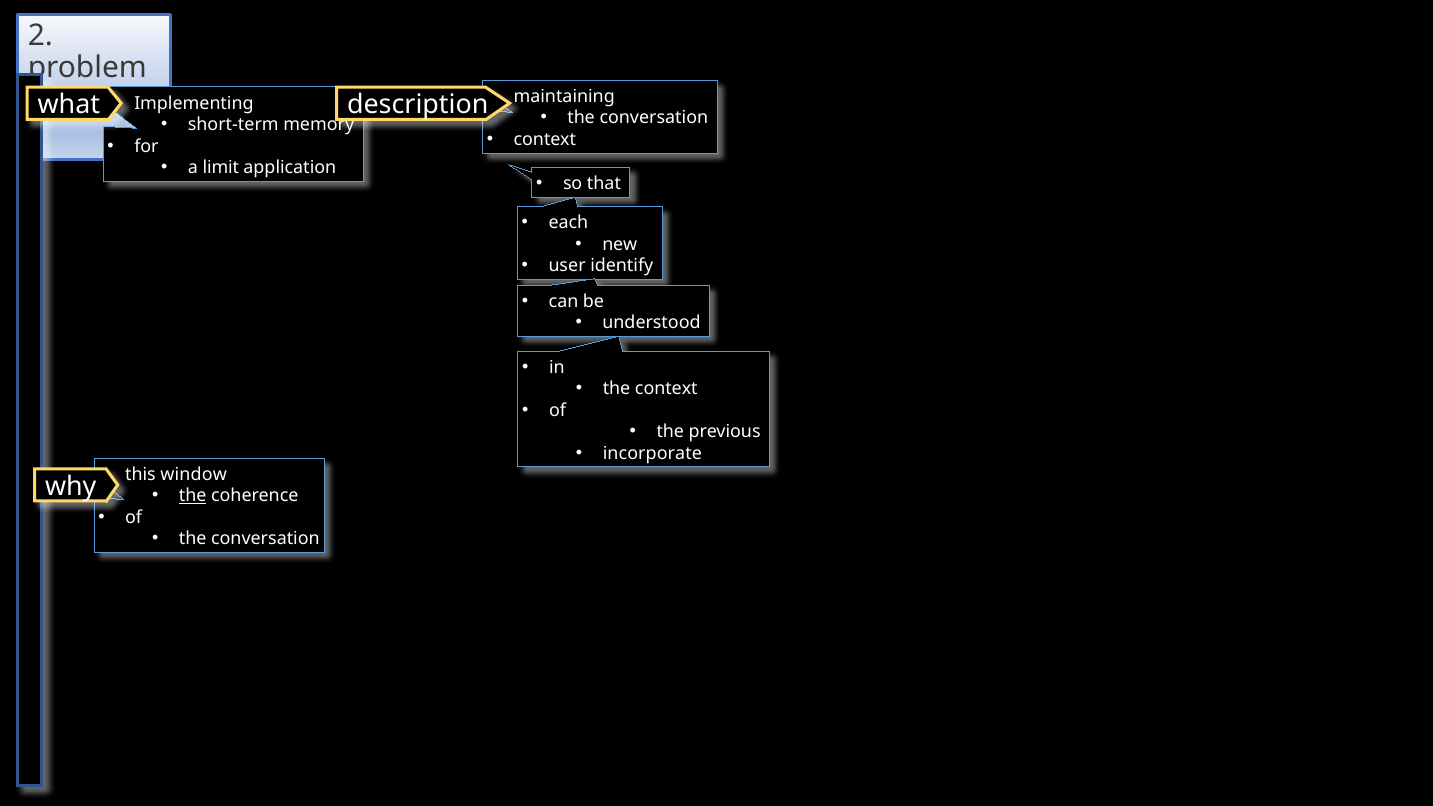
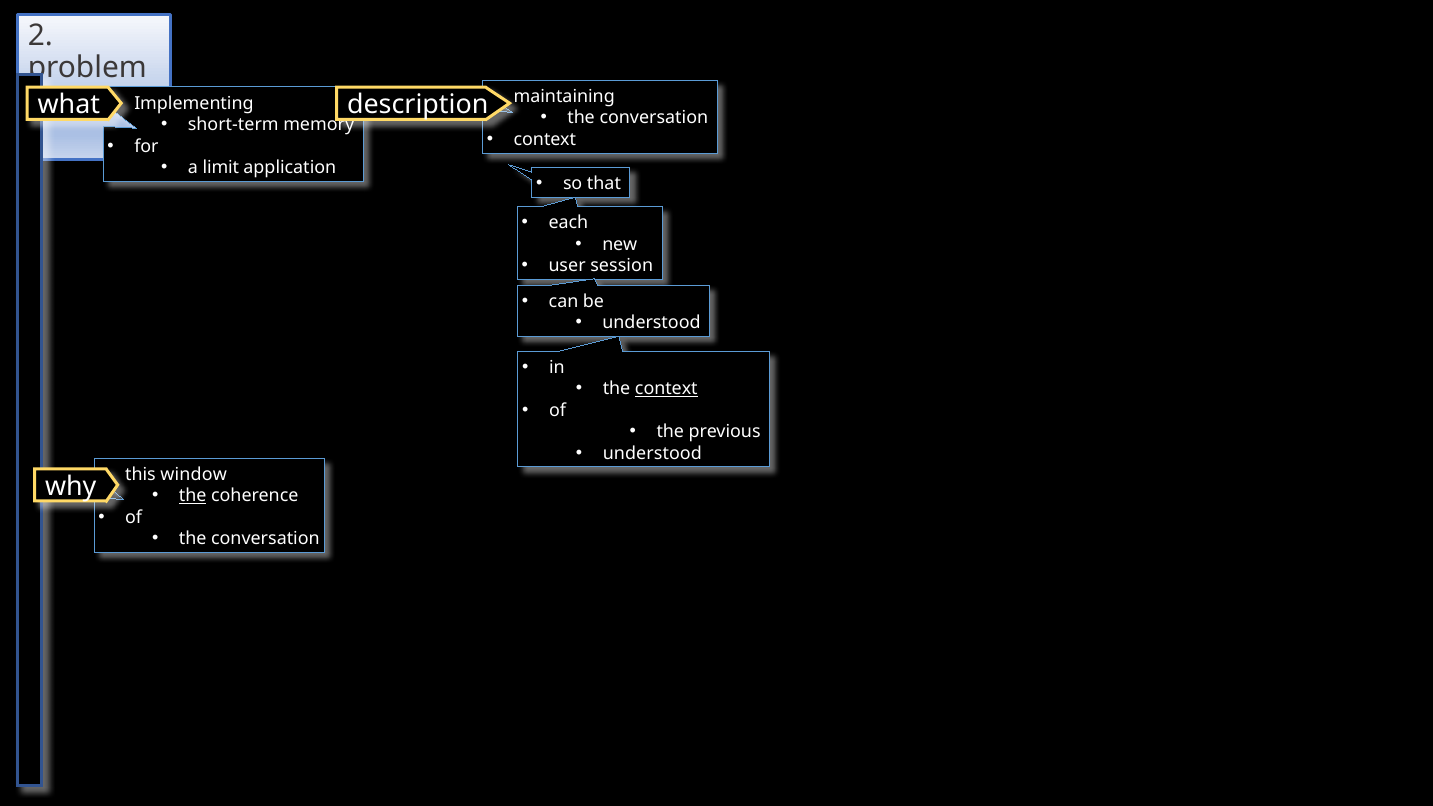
identify: identify -> session
context at (666, 389) underline: none -> present
incorporate at (652, 453): incorporate -> understood
